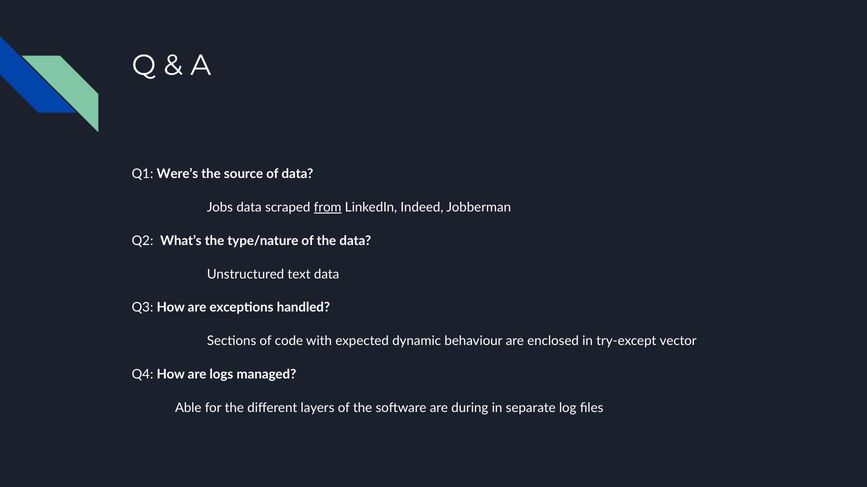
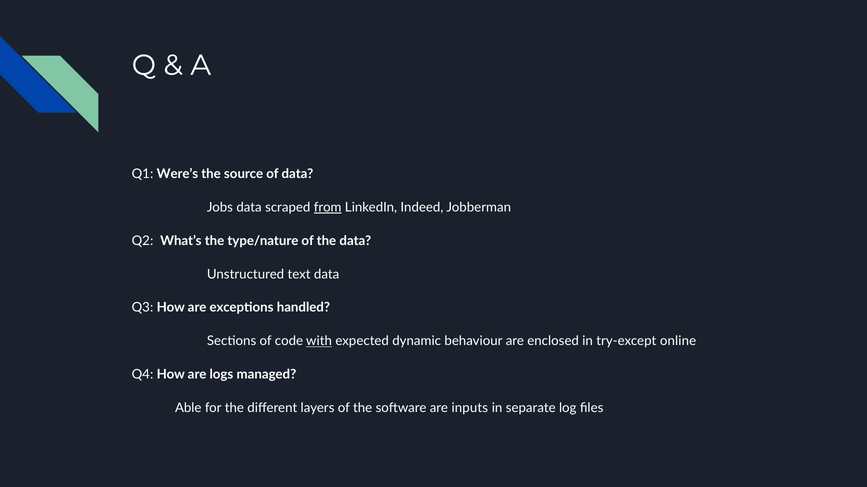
with underline: none -> present
vector: vector -> online
during: during -> inputs
